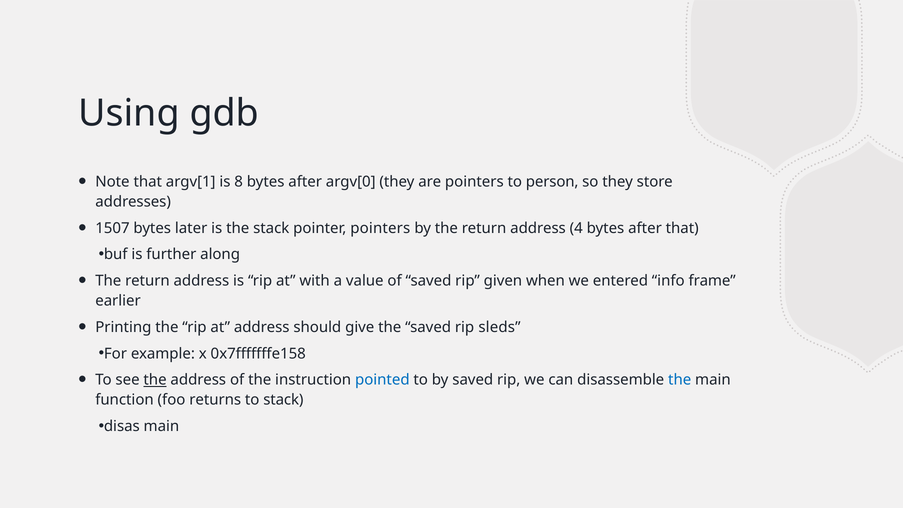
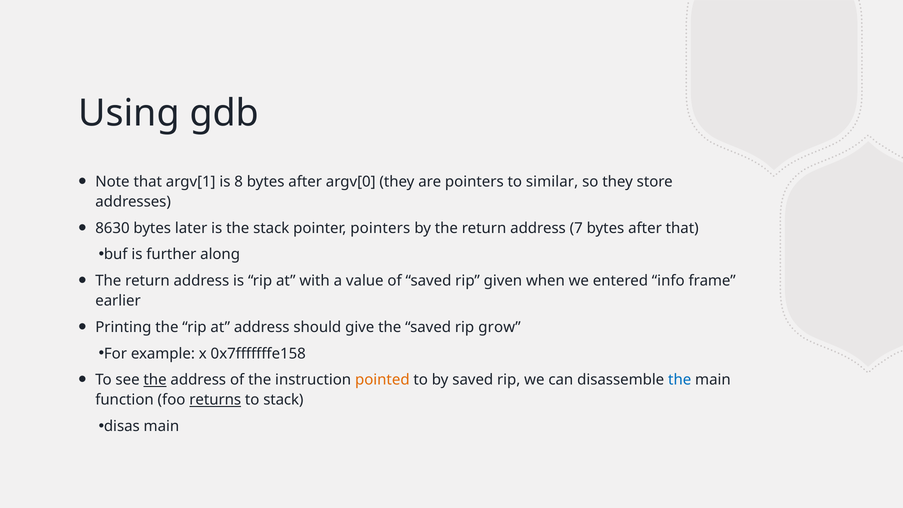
person: person -> similar
1507: 1507 -> 8630
4: 4 -> 7
sleds: sleds -> grow
pointed colour: blue -> orange
returns underline: none -> present
